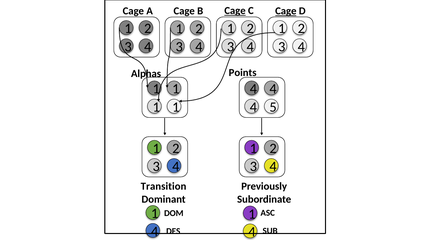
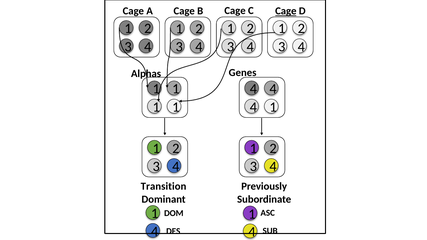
Cage at (235, 11) underline: present -> none
Points: Points -> Genes
5 at (273, 107): 5 -> 1
